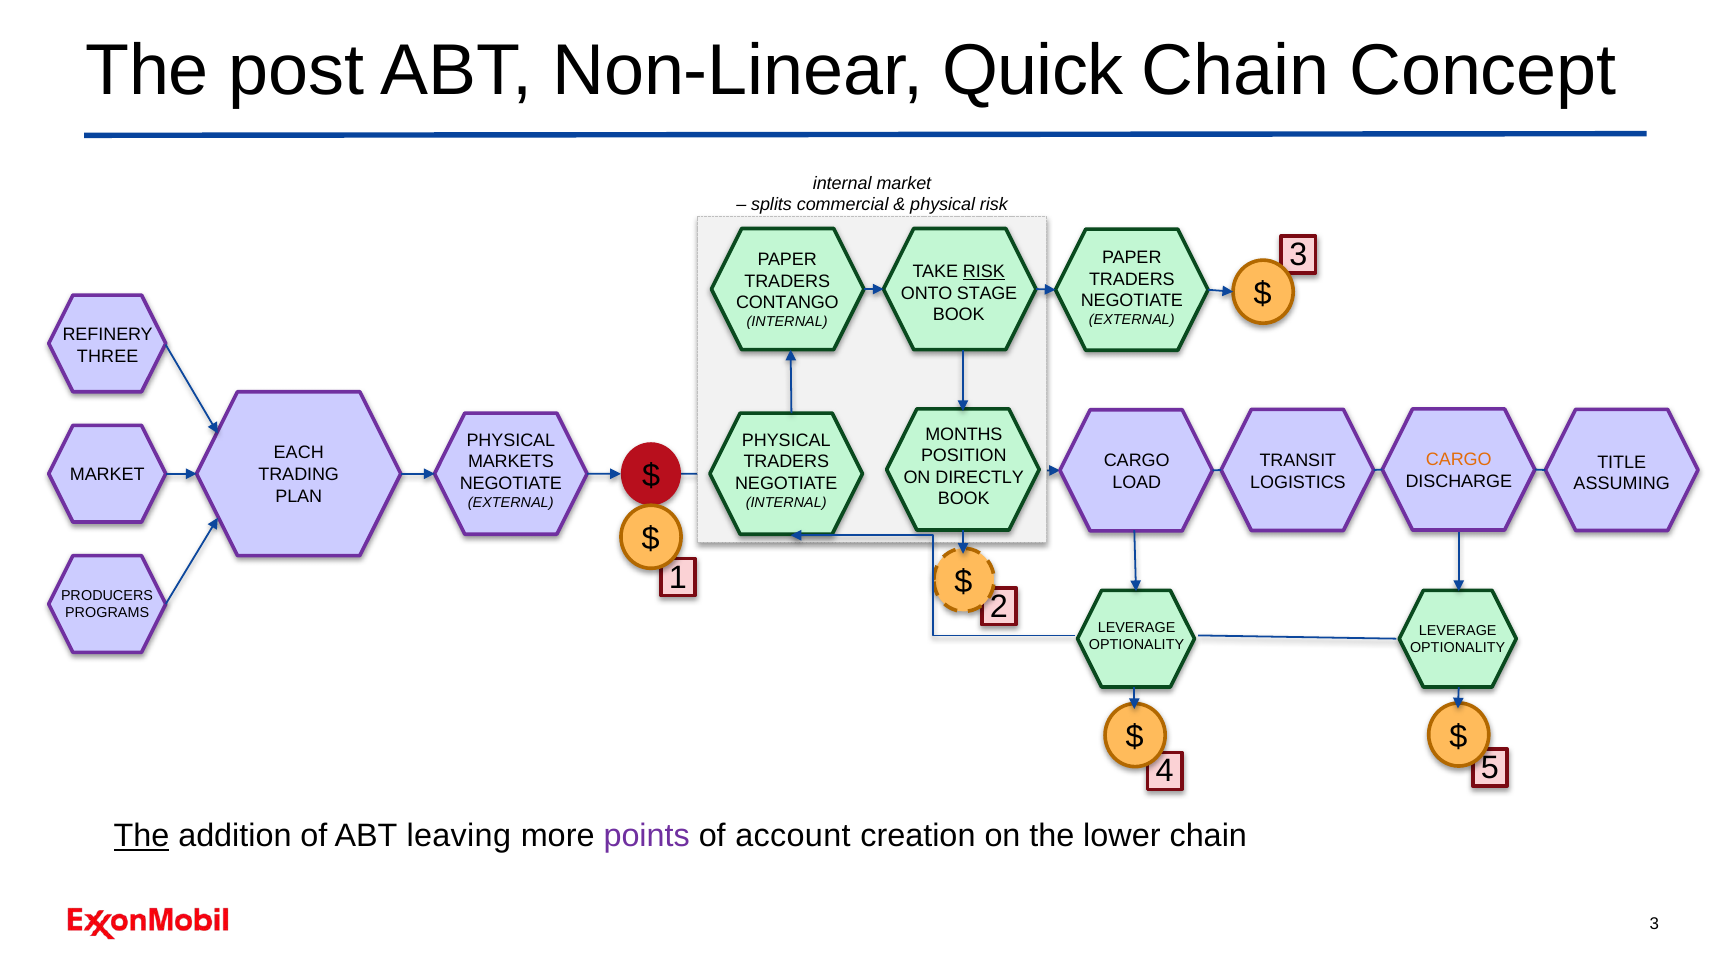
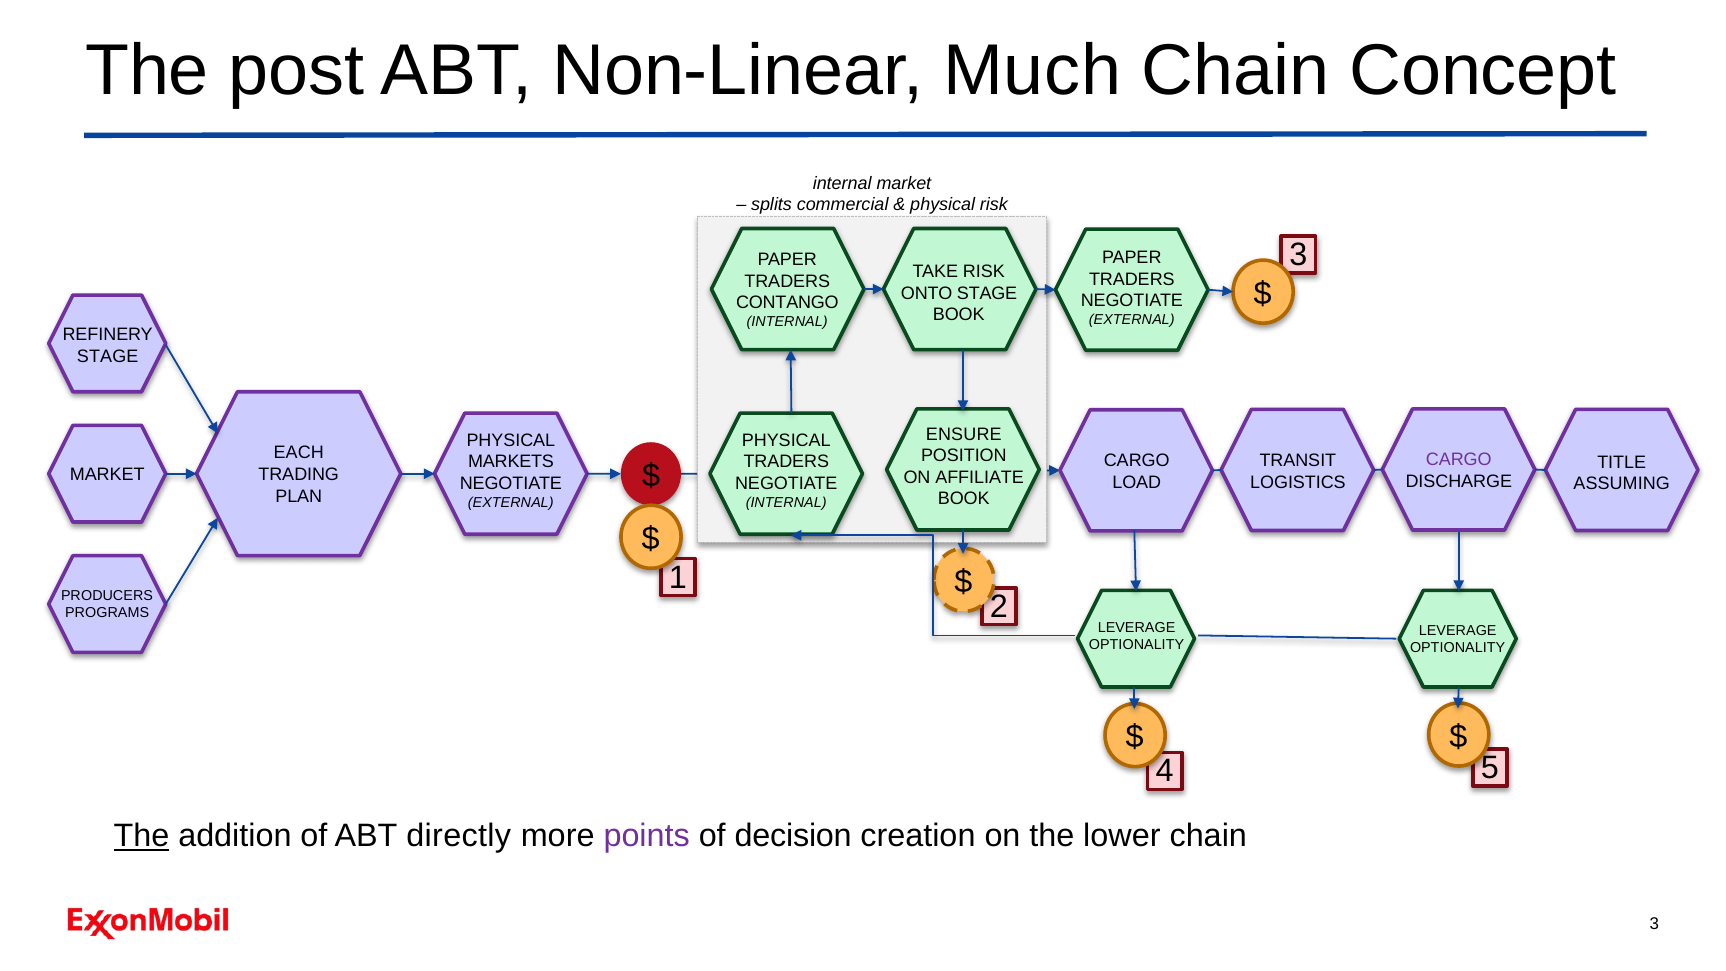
Quick: Quick -> Much
RISK at (984, 272) underline: present -> none
THREE at (108, 357): THREE -> STAGE
MONTHS: MONTHS -> ENSURE
CARGO at (1459, 460) colour: orange -> purple
DIRECTLY: DIRECTLY -> AFFILIATE
leaving: leaving -> directly
account: account -> decision
